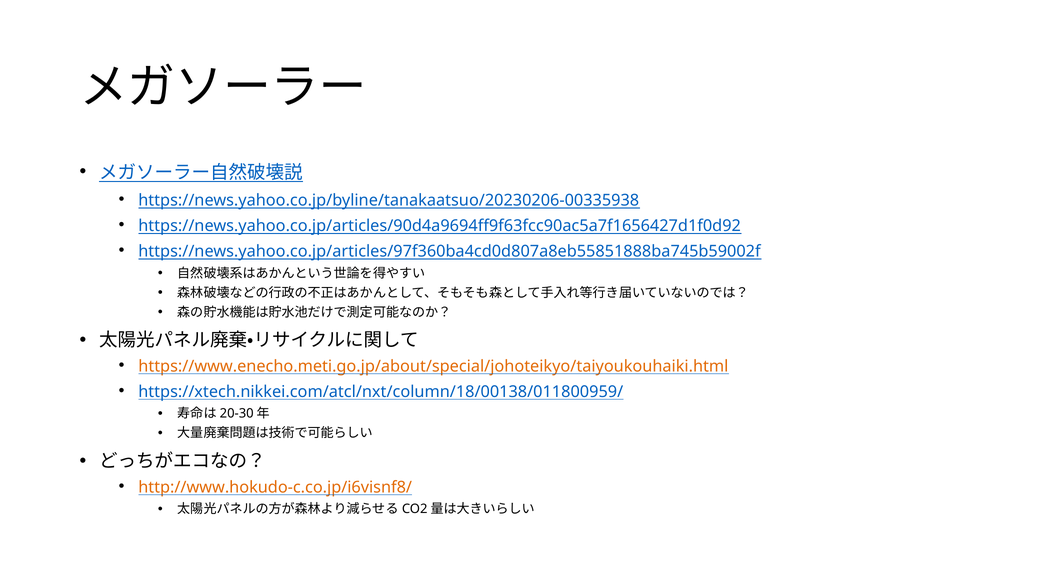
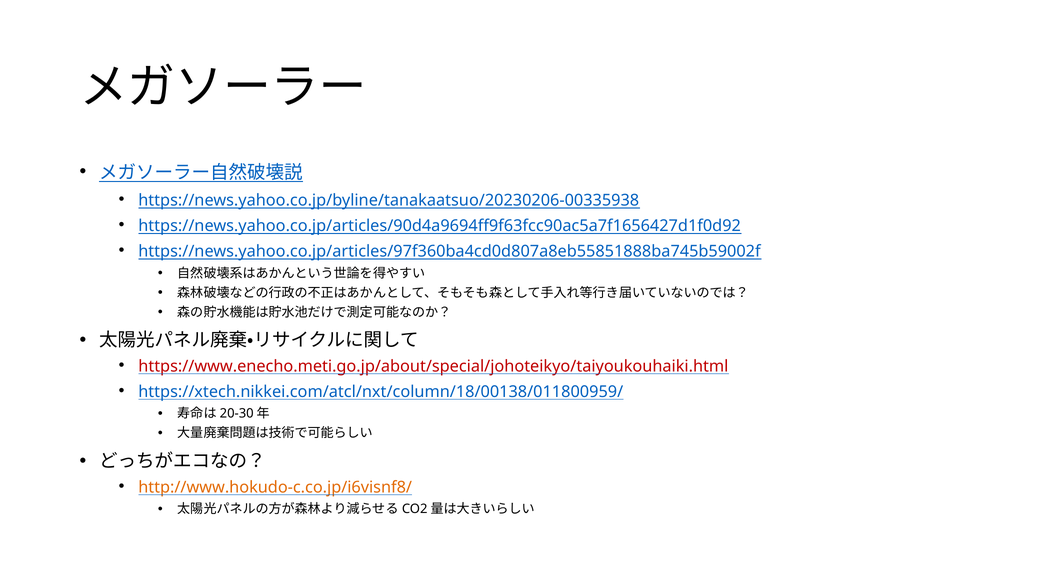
https://www.enecho.meti.go.jp/about/special/johoteikyo/taiyoukouhaiki.html colour: orange -> red
